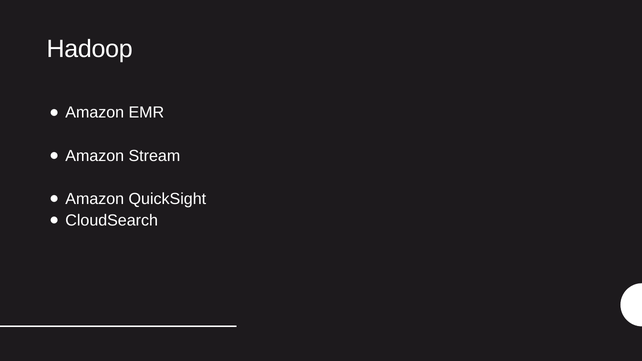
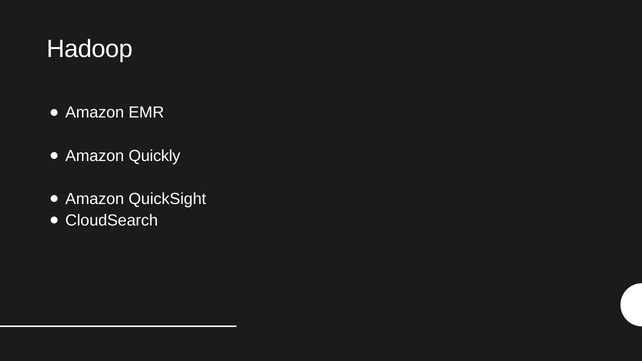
Stream: Stream -> Quickly
